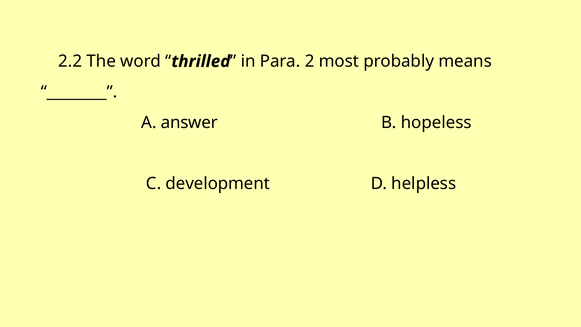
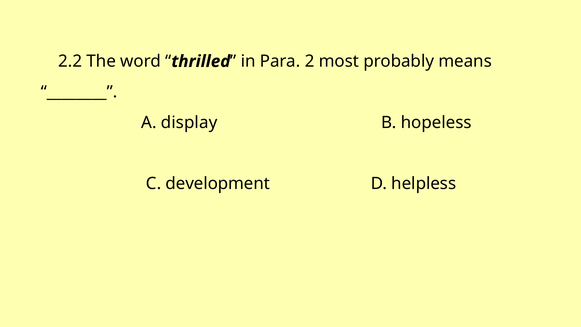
answer: answer -> display
